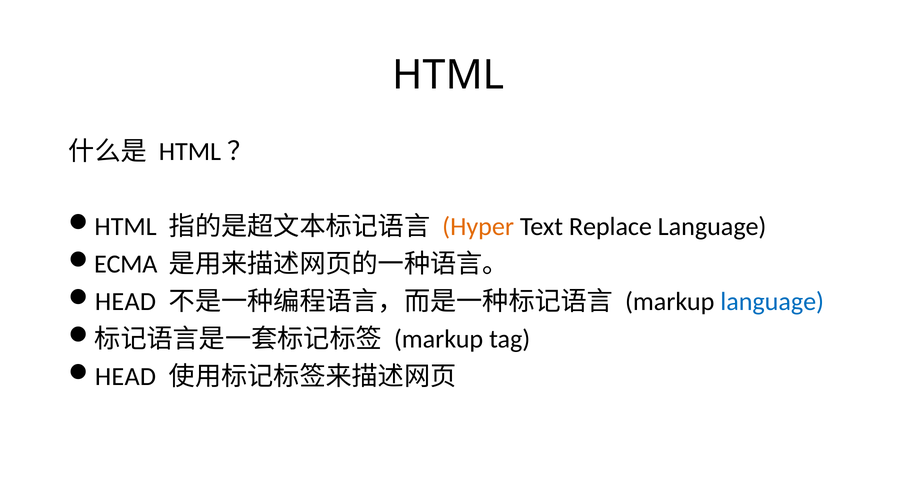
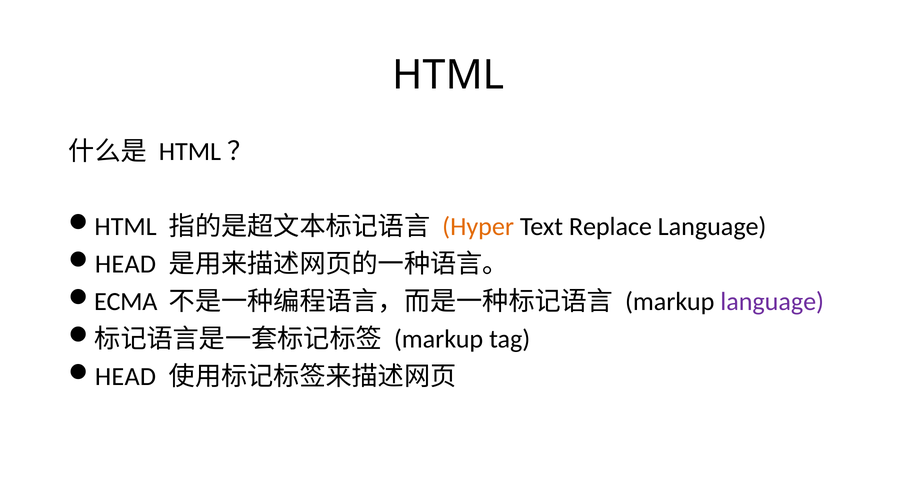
ECMA at (126, 264): ECMA -> HEAD
HEAD at (125, 302): HEAD -> ECMA
language at (772, 302) colour: blue -> purple
